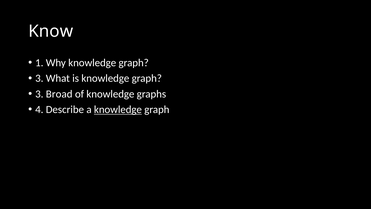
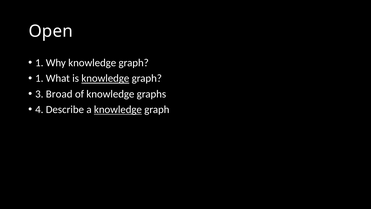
Know: Know -> Open
3 at (39, 78): 3 -> 1
knowledge at (105, 78) underline: none -> present
